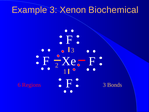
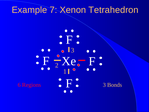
Example 3: 3 -> 7
Biochemical: Biochemical -> Tetrahedron
